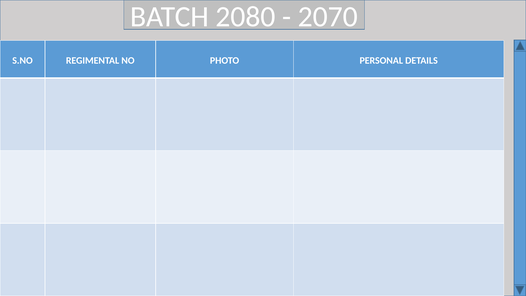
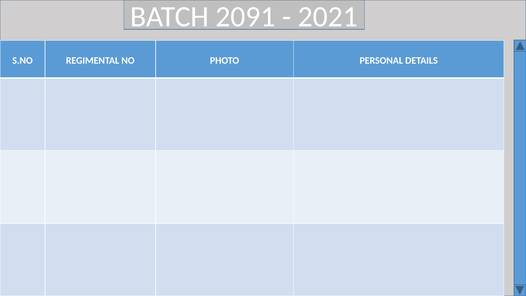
2080: 2080 -> 2091
2070: 2070 -> 2021
